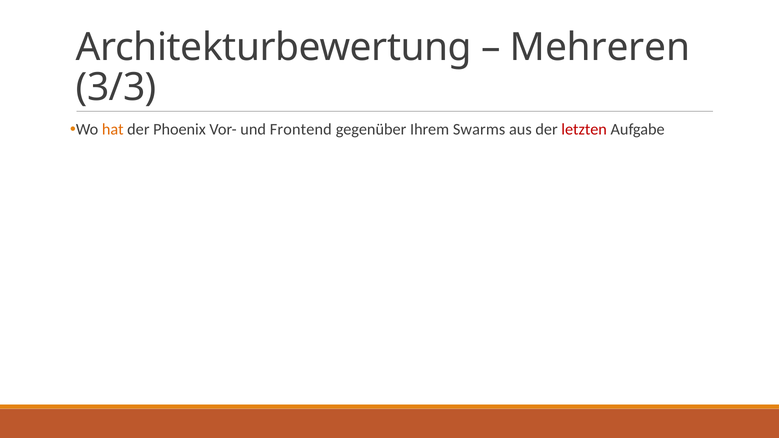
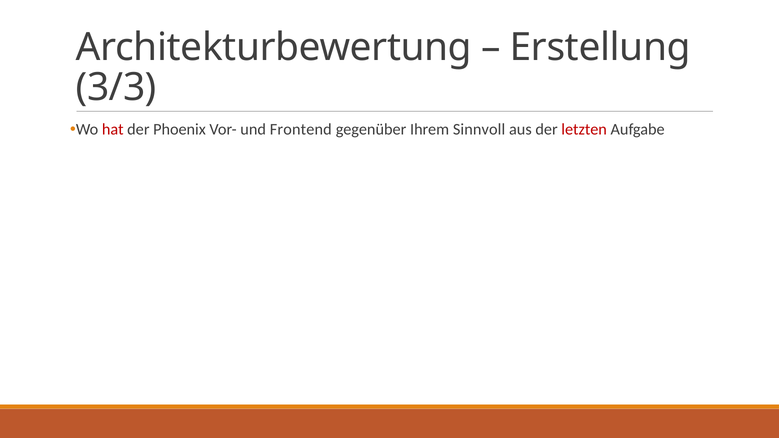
Mehreren: Mehreren -> Erstellung
hat colour: orange -> red
Swarms: Swarms -> Sinnvoll
